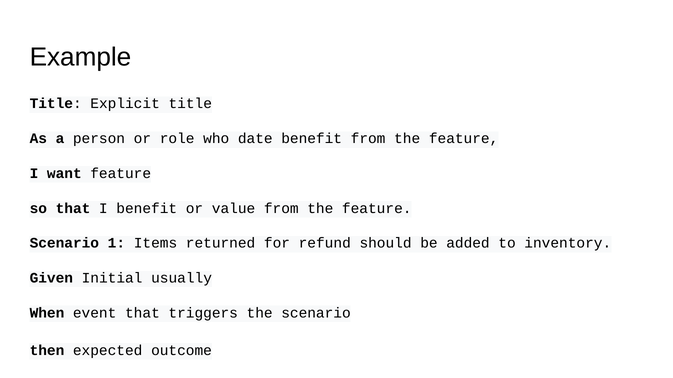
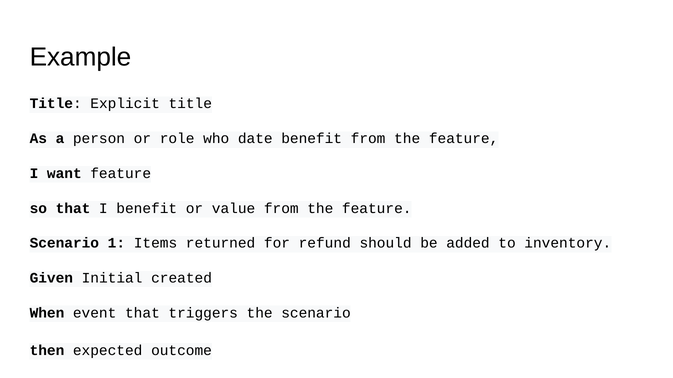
usually: usually -> created
